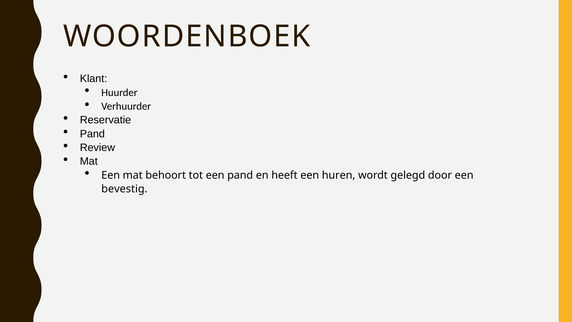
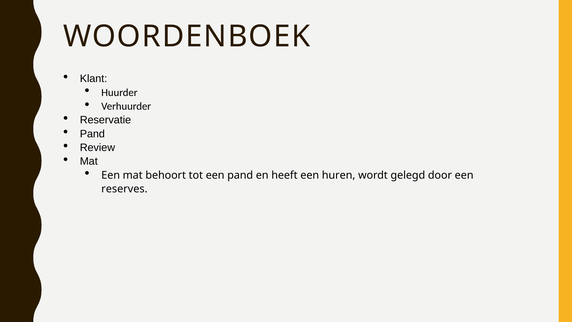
bevestig: bevestig -> reserves
